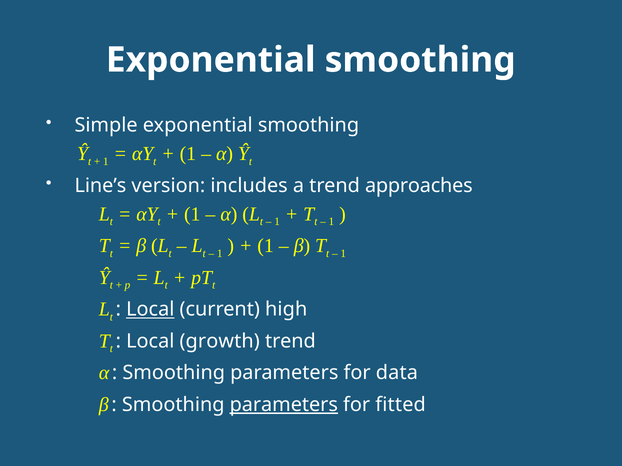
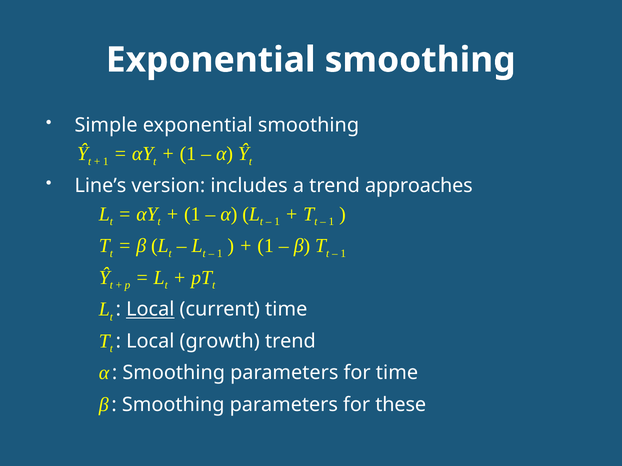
current high: high -> time
for data: data -> time
parameters at (284, 405) underline: present -> none
fitted: fitted -> these
